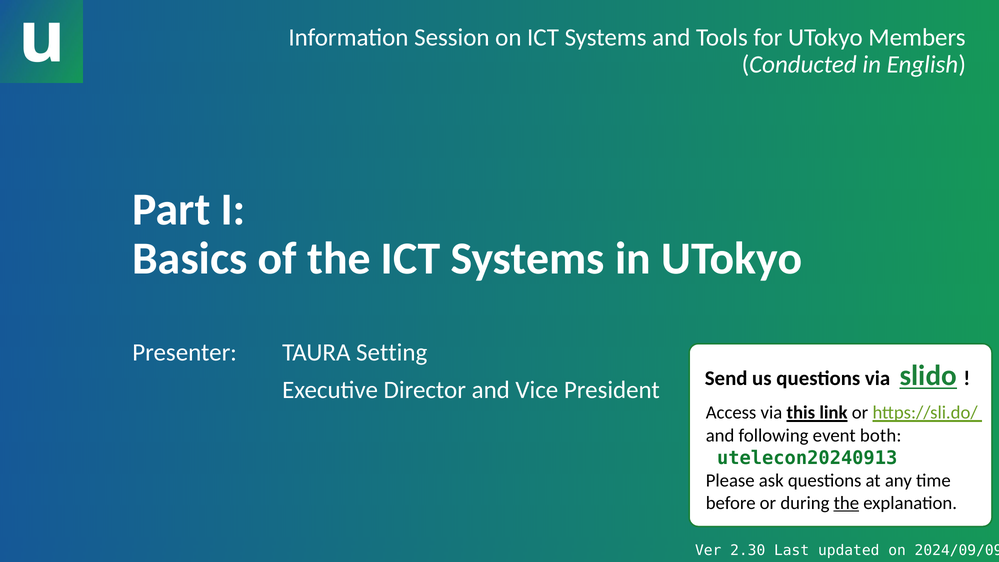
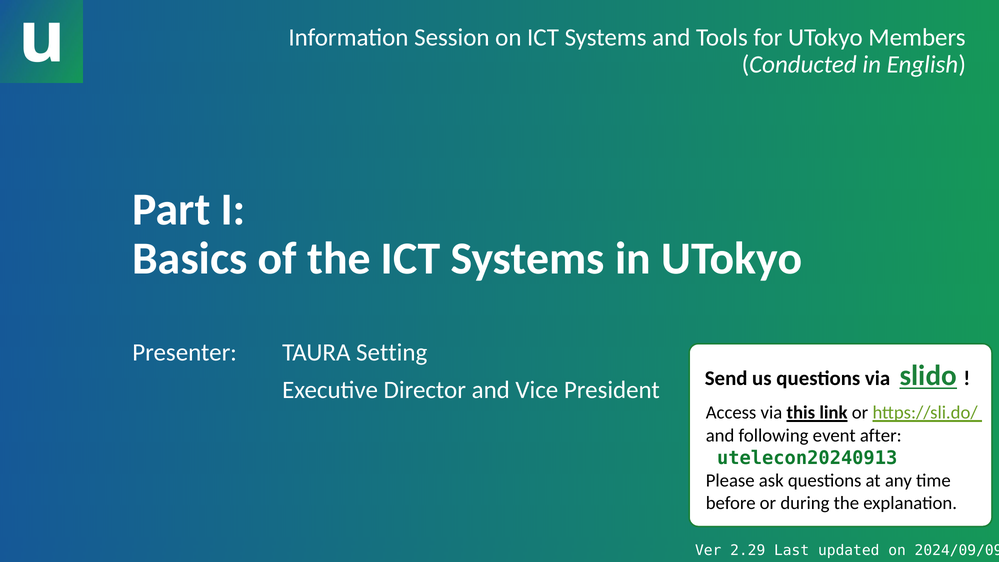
both: both -> after
the at (846, 503) underline: present -> none
2.30: 2.30 -> 2.29
